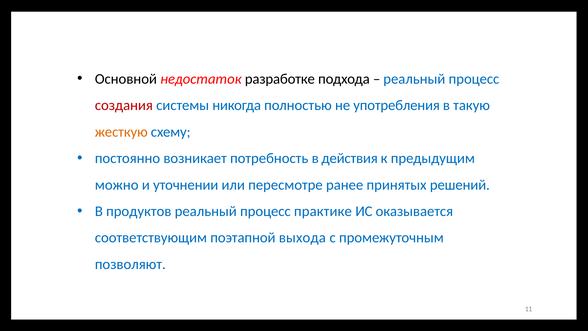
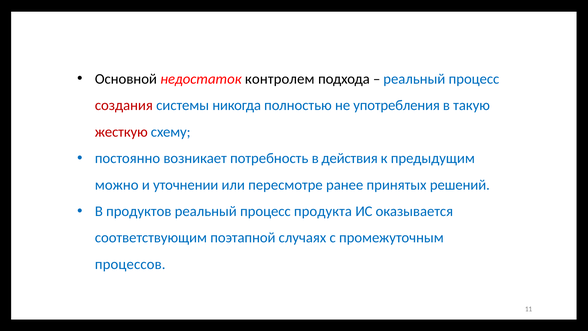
разработке: разработке -> контролем
жесткую colour: orange -> red
практике: практике -> продукта
выхода: выхода -> случаях
позволяют: позволяют -> процессов
